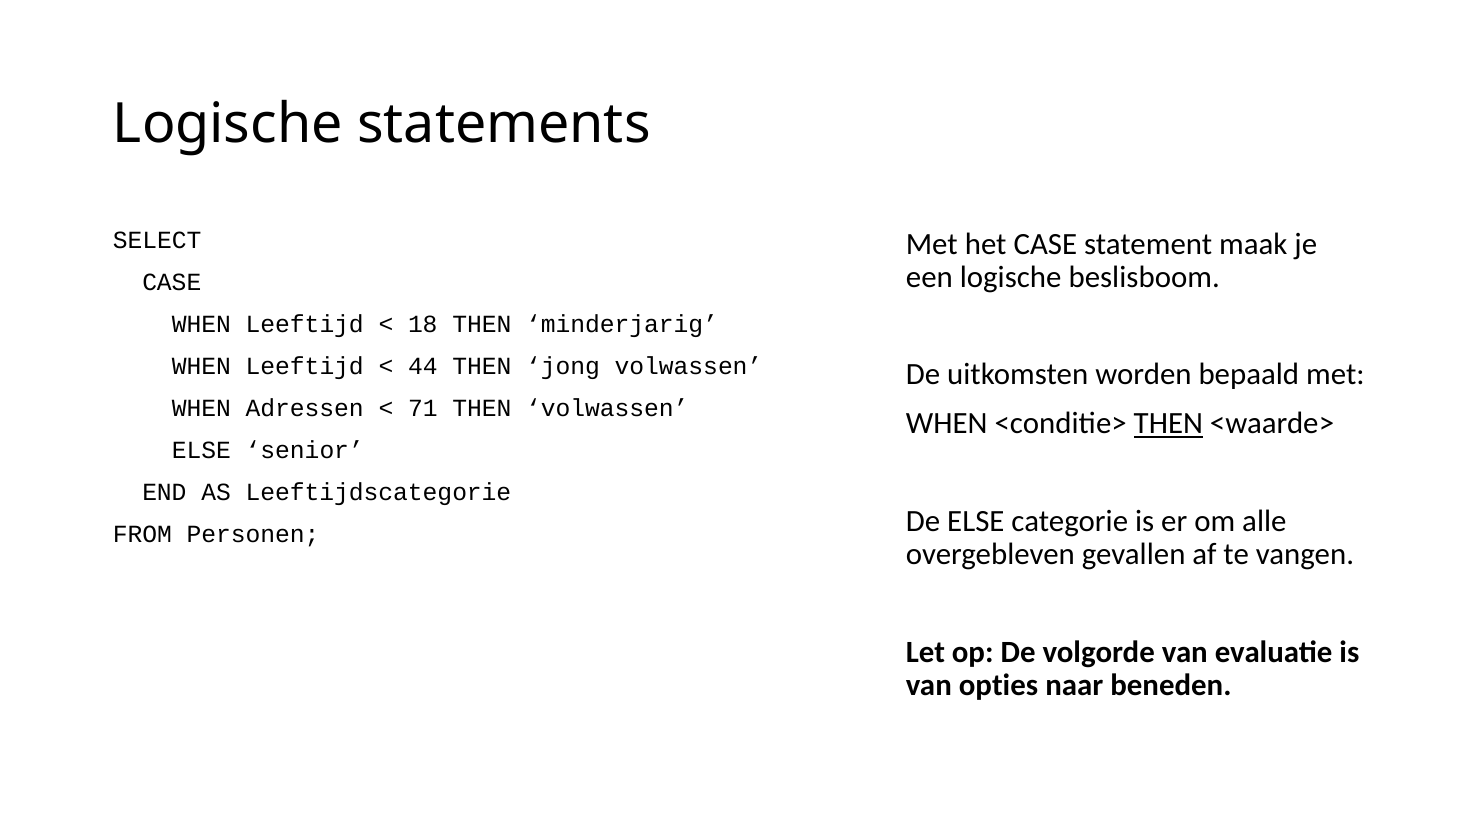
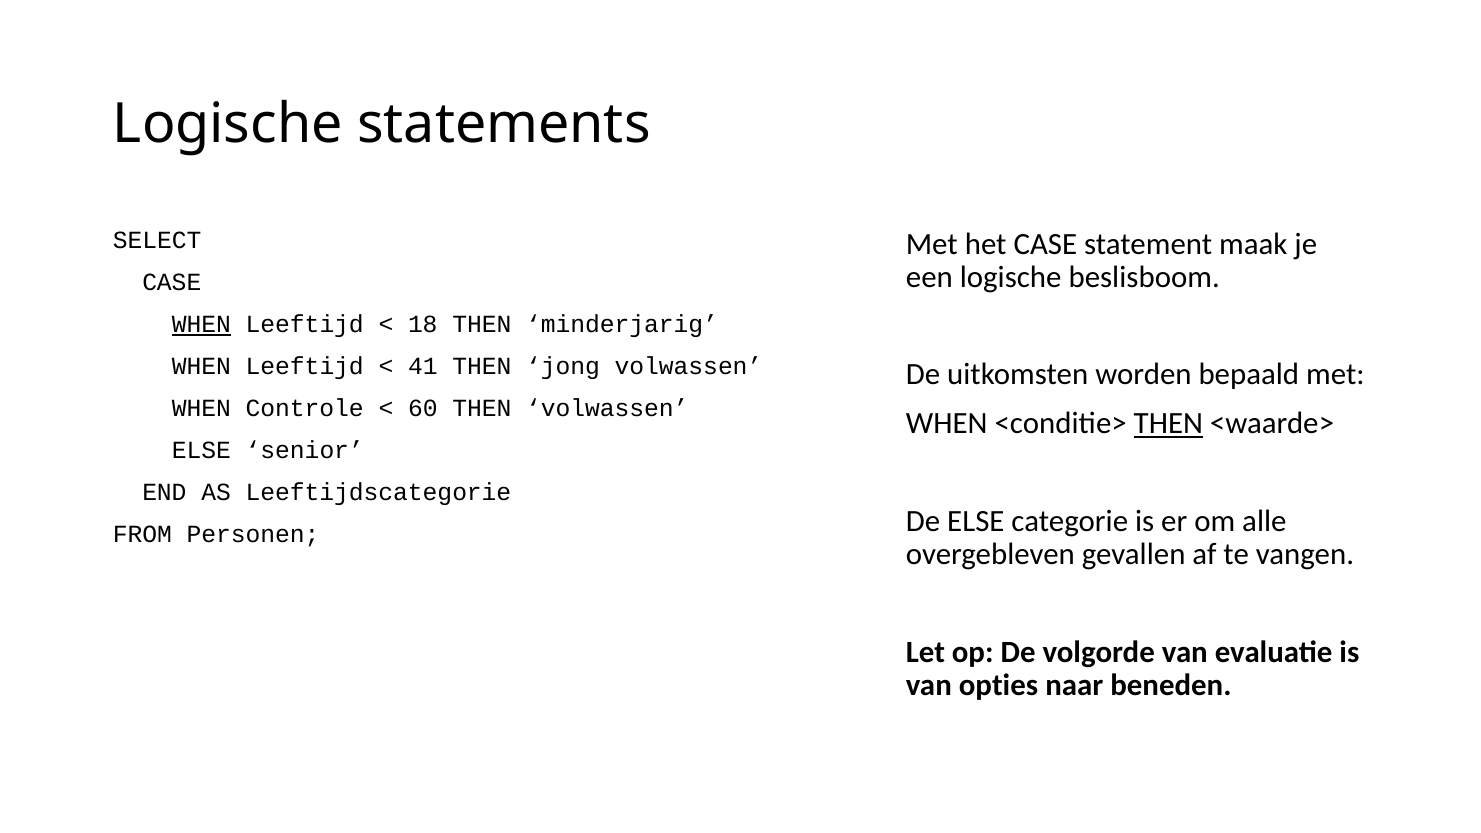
WHEN at (201, 325) underline: none -> present
44: 44 -> 41
Adressen: Adressen -> Controle
71: 71 -> 60
